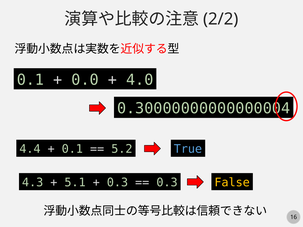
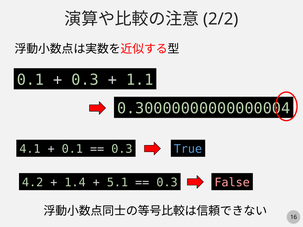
0.0 at (85, 80): 0.0 -> 0.3
4.0: 4.0 -> 1.1
4.4: 4.4 -> 4.1
5.2 at (122, 149): 5.2 -> 0.3
4.3: 4.3 -> 4.2
5.1: 5.1 -> 1.4
0.3 at (117, 183): 0.3 -> 5.1
False colour: yellow -> pink
